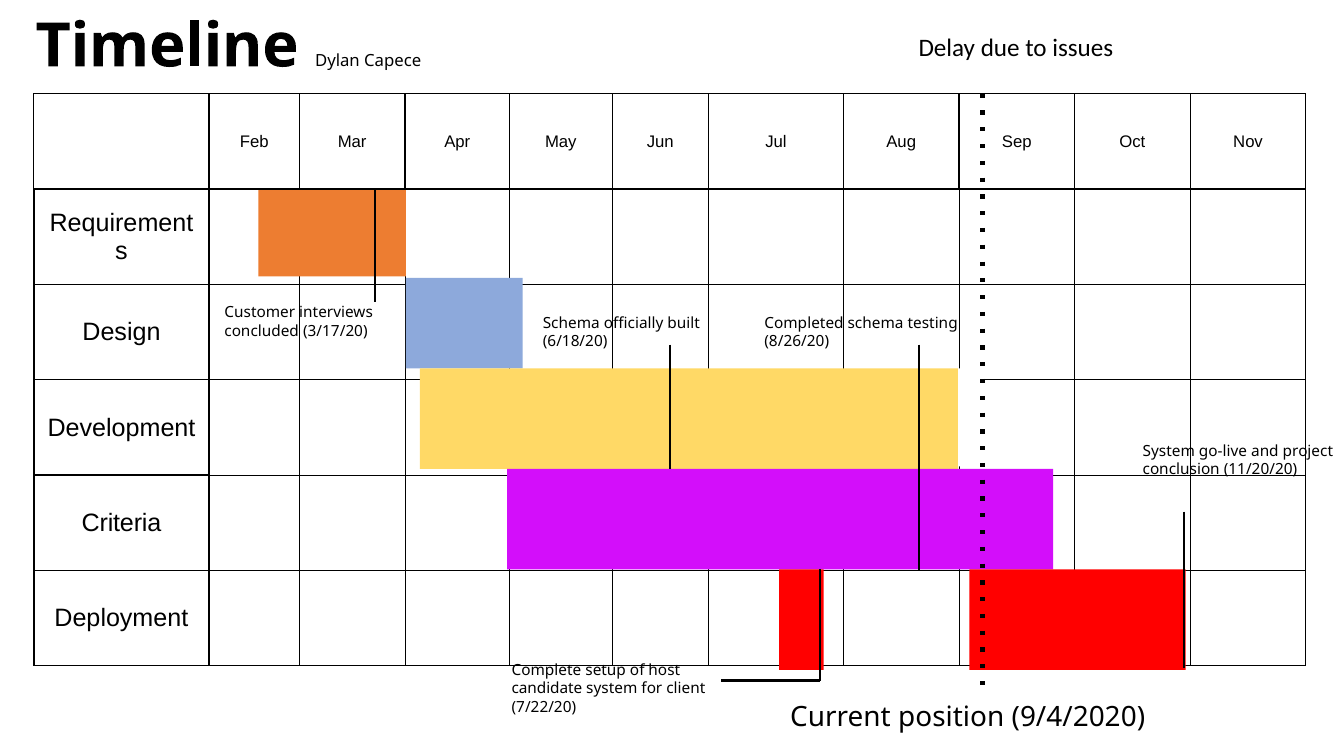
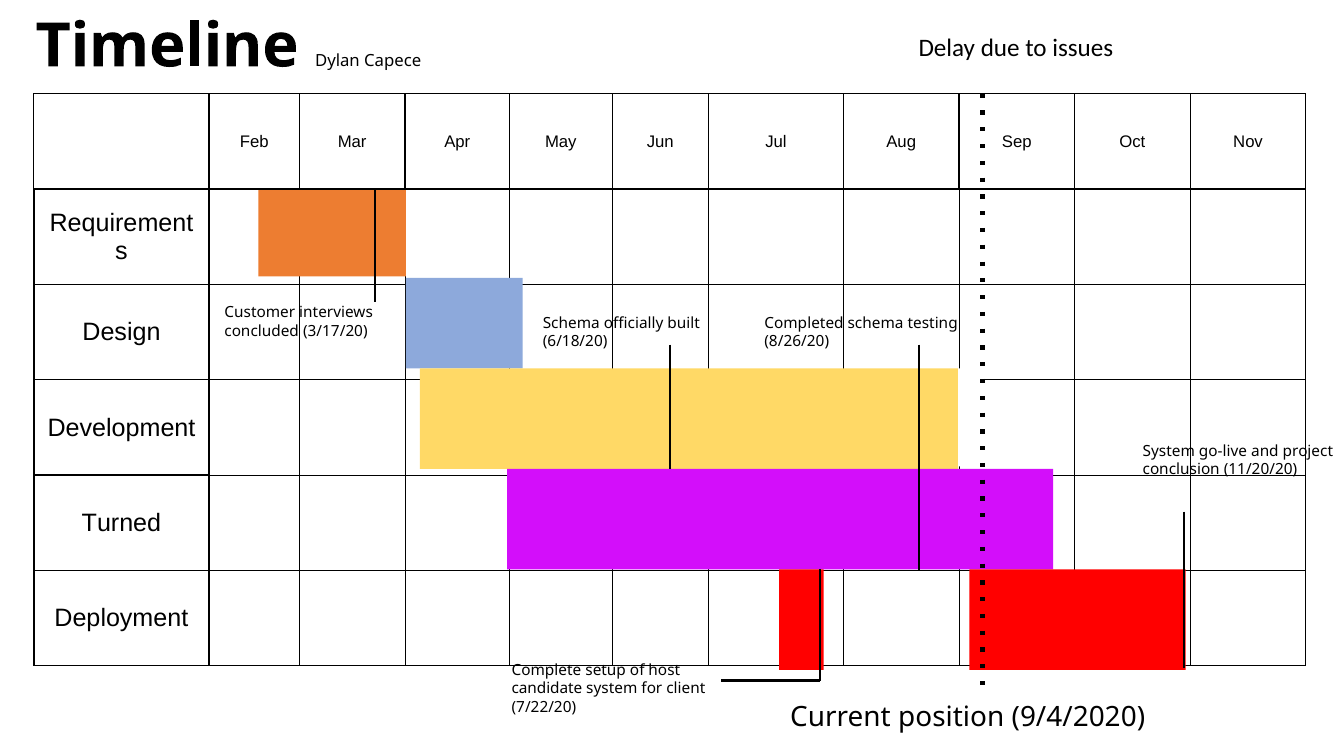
Criteria: Criteria -> Turned
